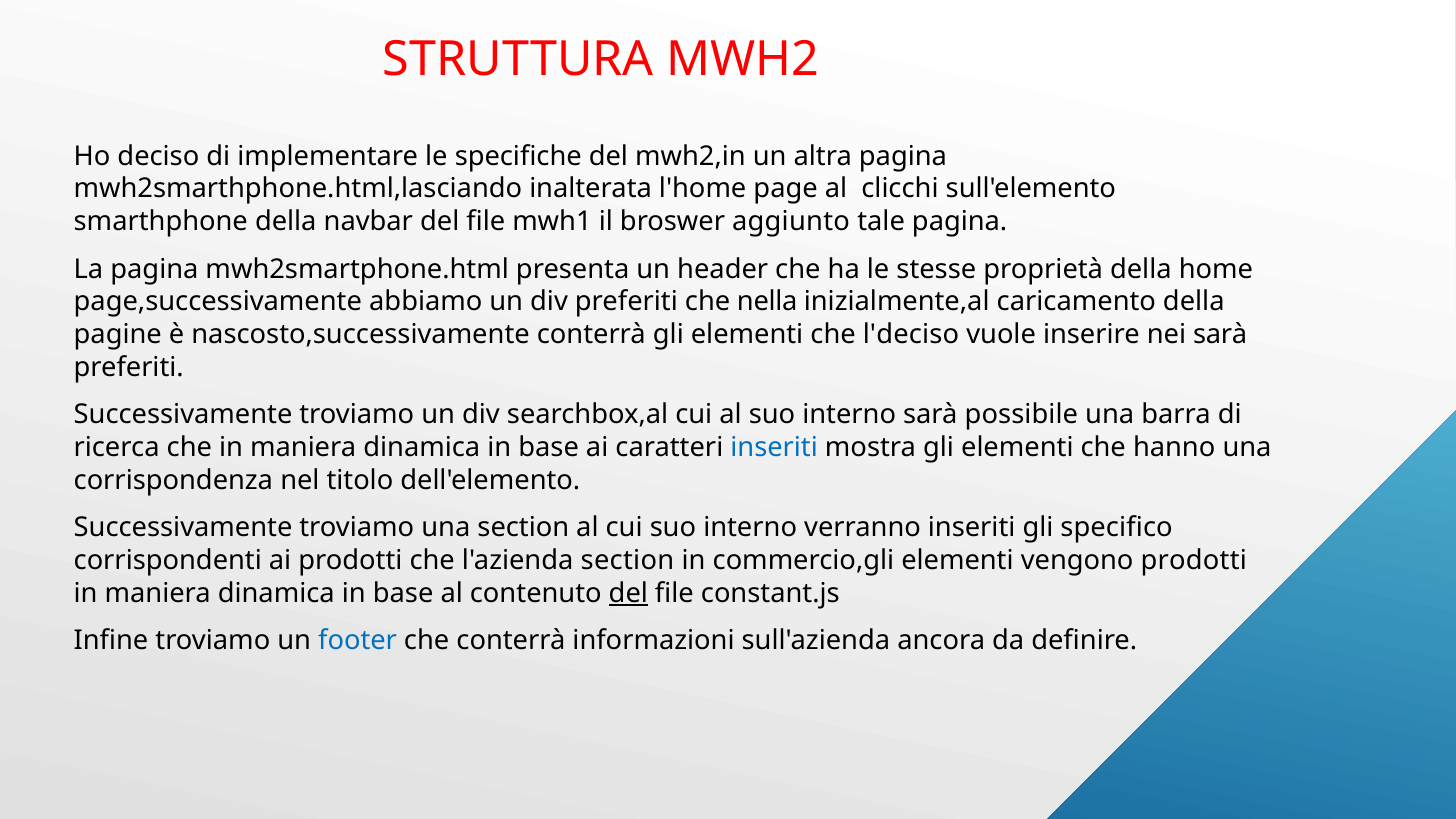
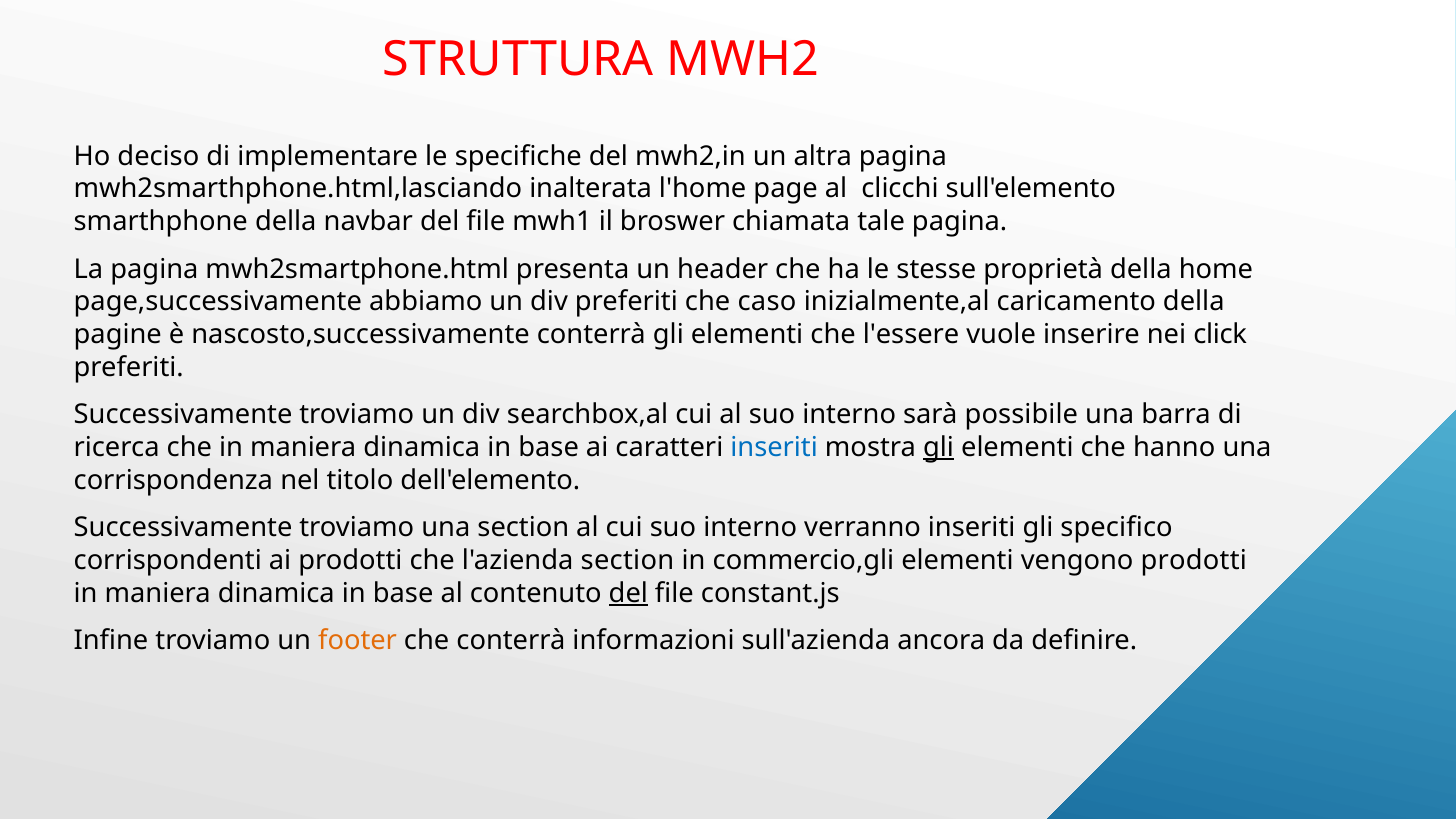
aggiunto: aggiunto -> chiamata
nella: nella -> caso
l'deciso: l'deciso -> l'essere
nei sarà: sarà -> click
gli at (938, 447) underline: none -> present
footer colour: blue -> orange
